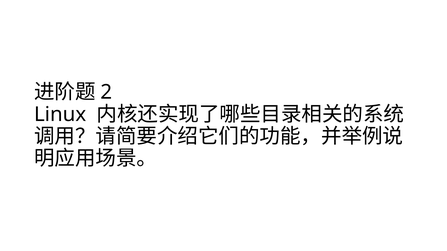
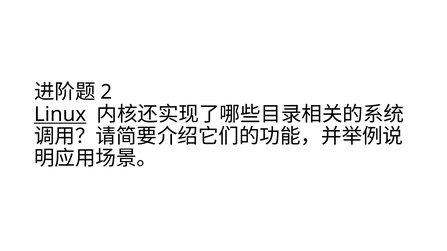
Linux underline: none -> present
